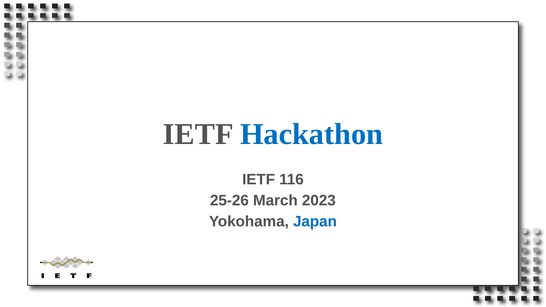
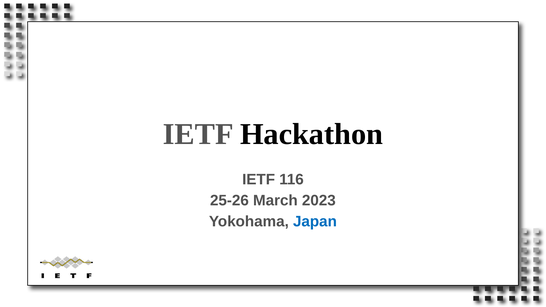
Hackathon colour: blue -> black
